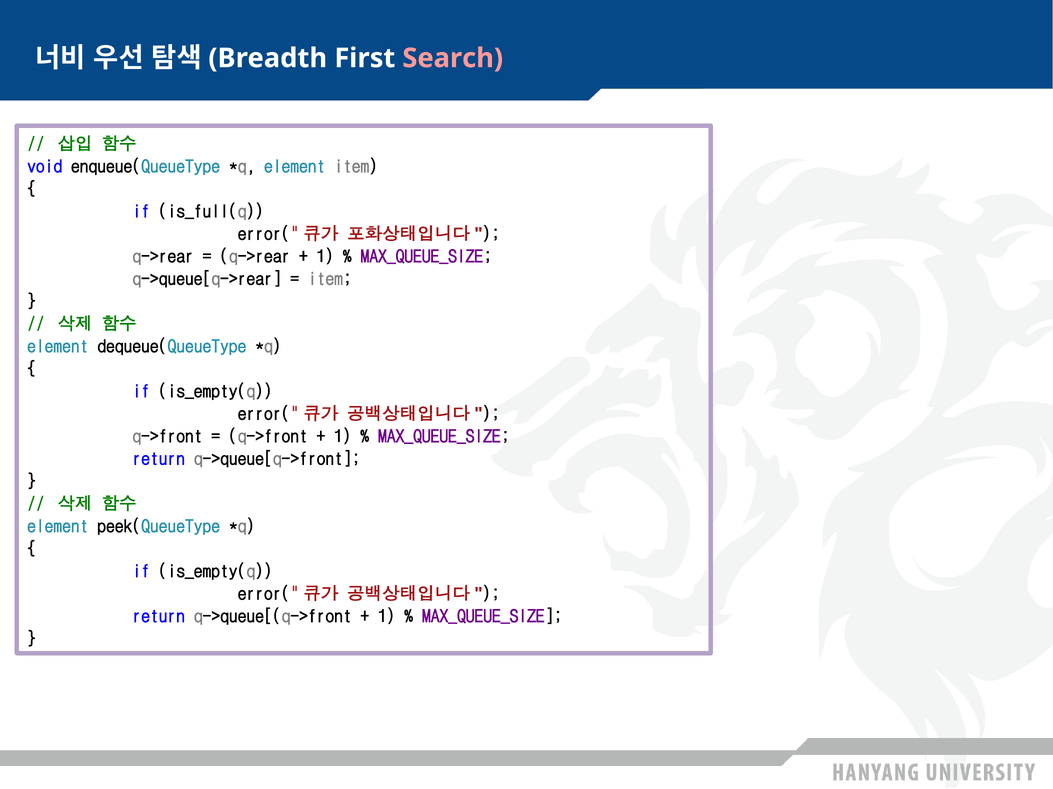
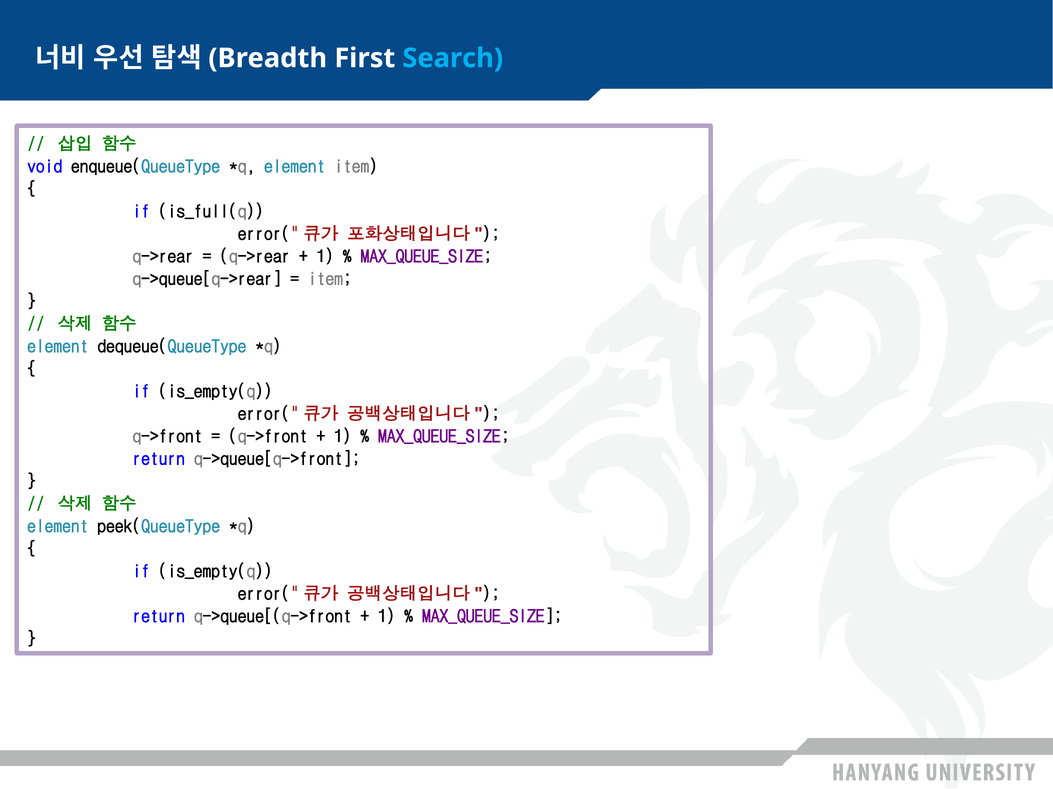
Search colour: pink -> light blue
